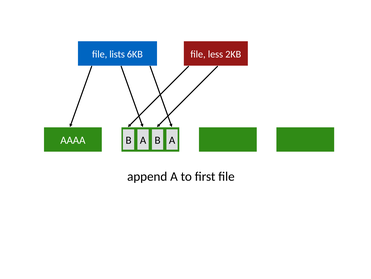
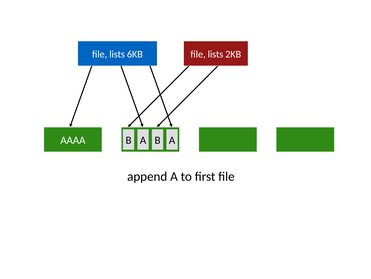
6KB file less: less -> lists
